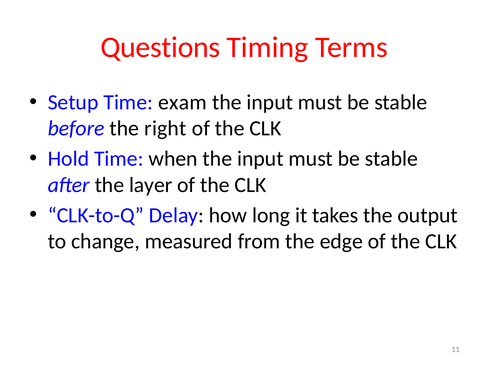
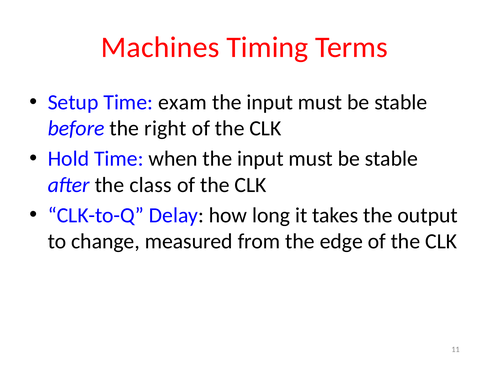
Questions: Questions -> Machines
layer: layer -> class
